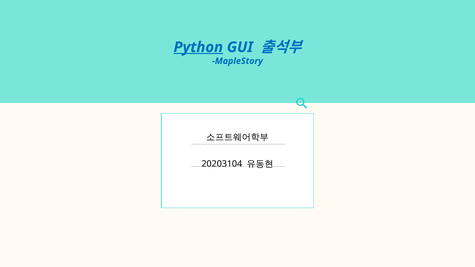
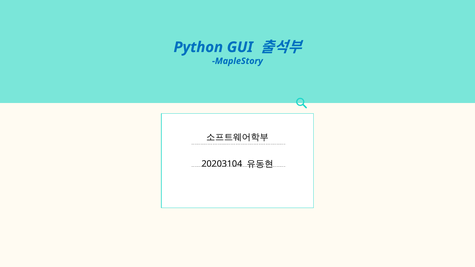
Python underline: present -> none
